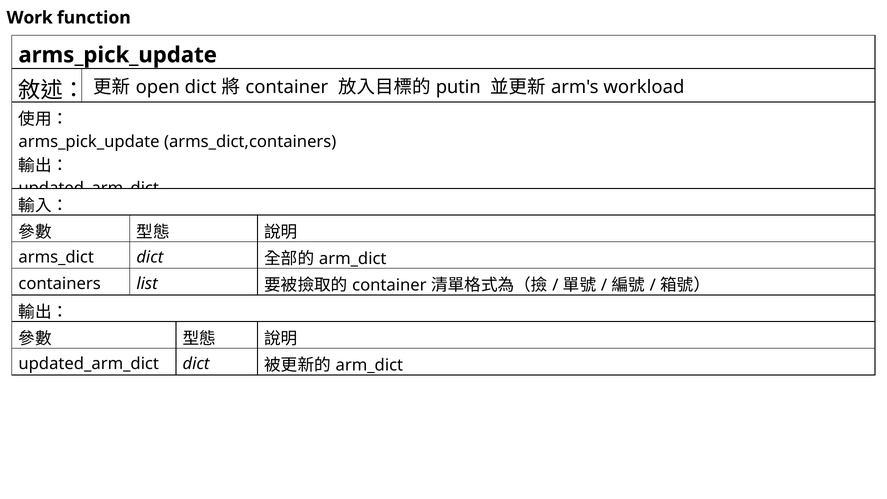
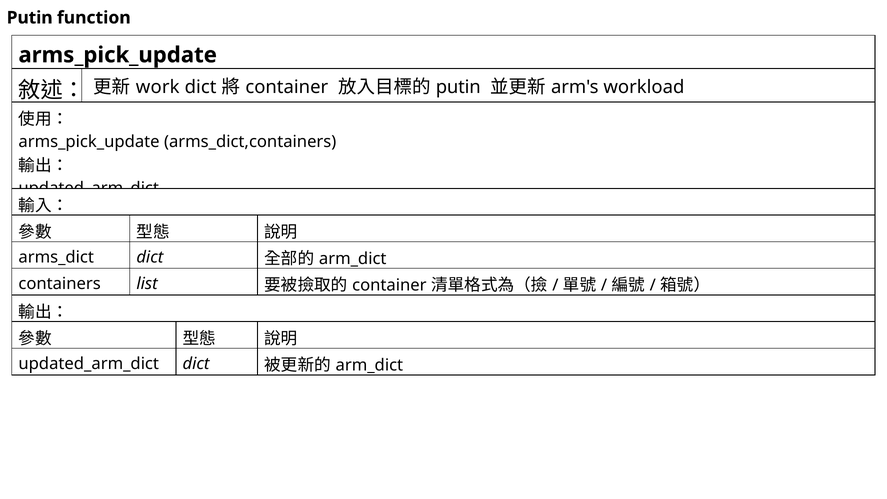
Work at (30, 18): Work -> Putin
open: open -> work
